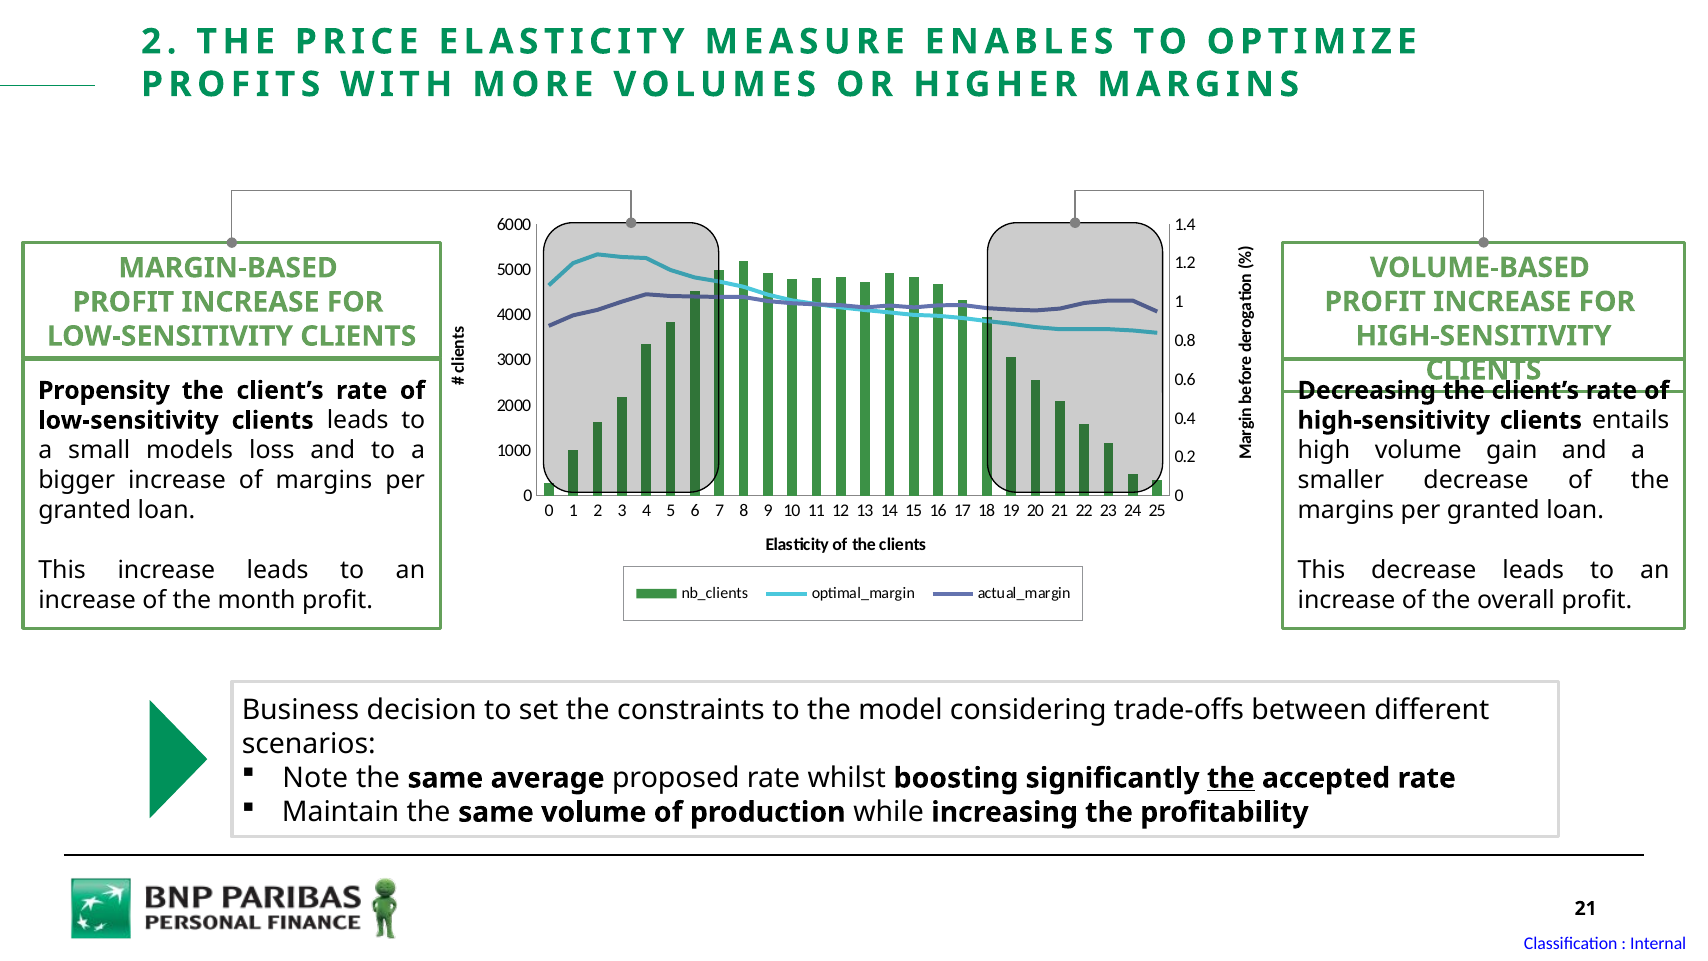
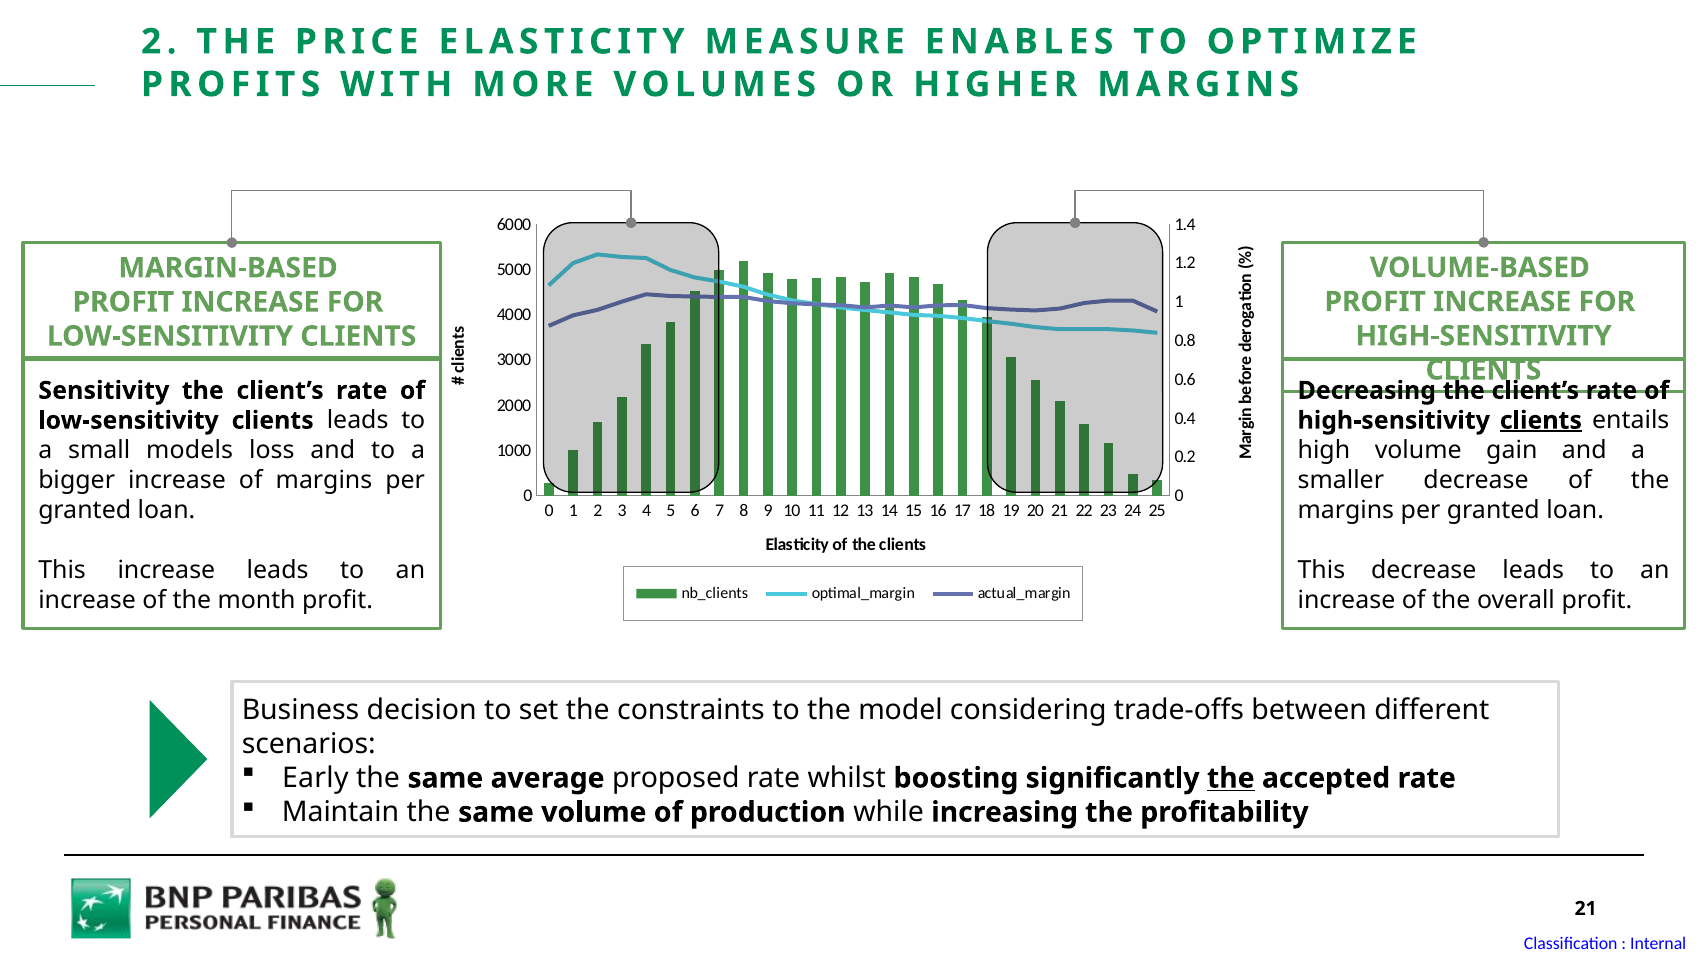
Propensity: Propensity -> Sensitivity
clients at (1541, 420) underline: none -> present
Note: Note -> Early
